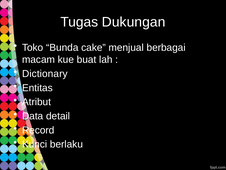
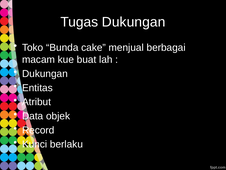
Dictionary at (45, 74): Dictionary -> Dukungan
detail: detail -> objek
